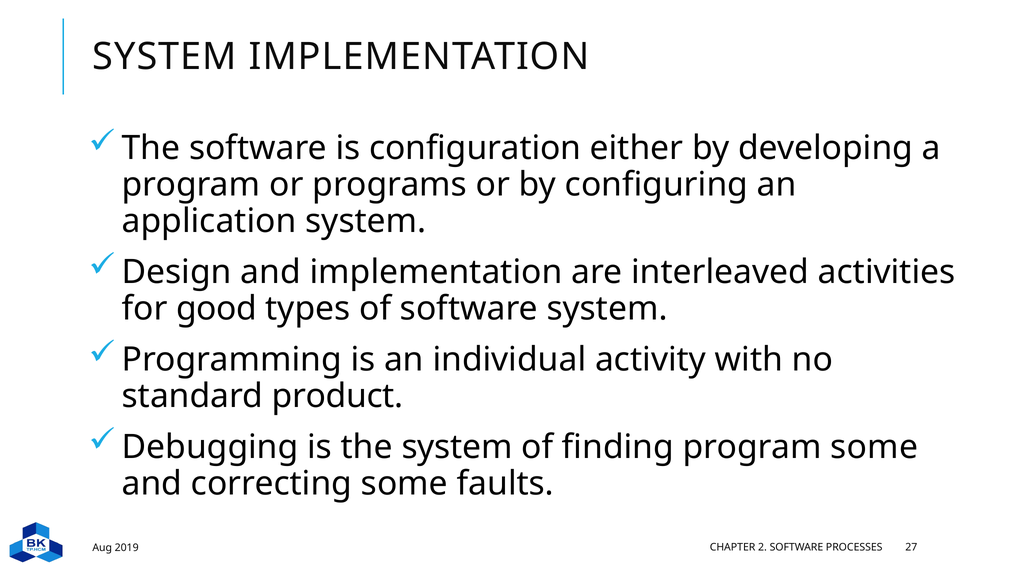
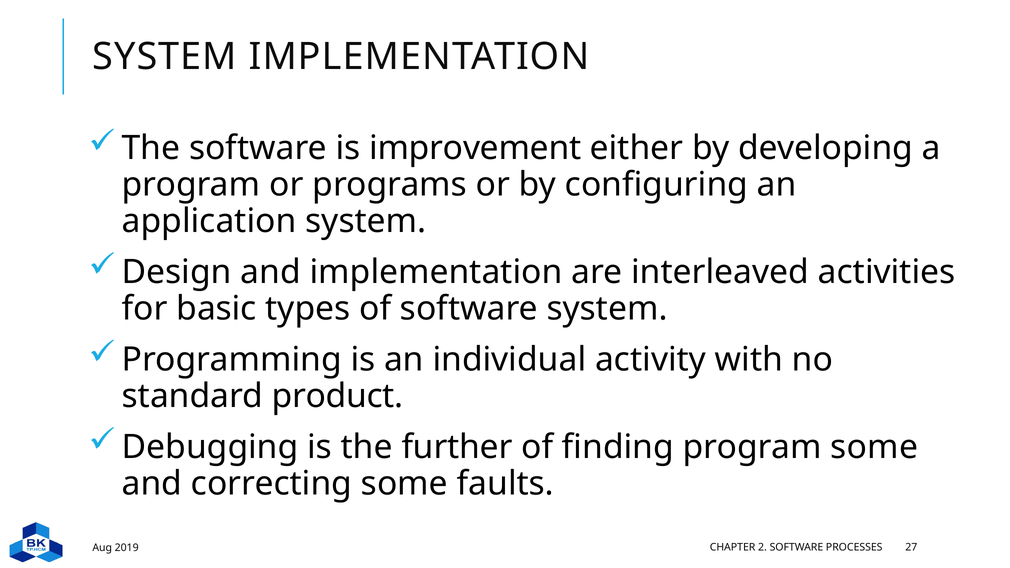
configuration: configuration -> improvement
good: good -> basic
the system: system -> further
